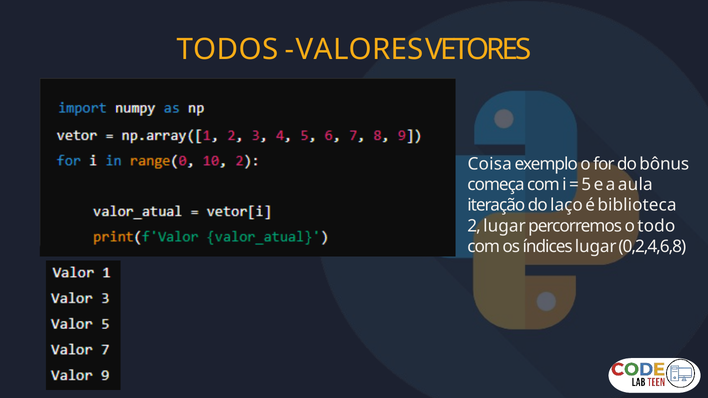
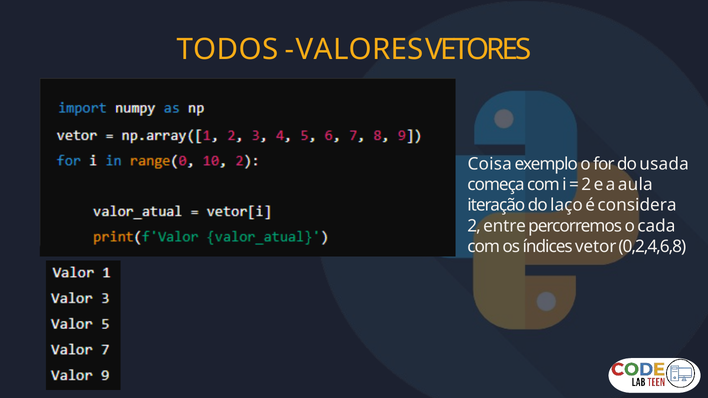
bônus: bônus -> usada
5 at (586, 185): 5 -> 2
biblioteca: biblioteca -> considera
2 lugar: lugar -> entre
todo: todo -> cada
índices lugar: lugar -> vetor
